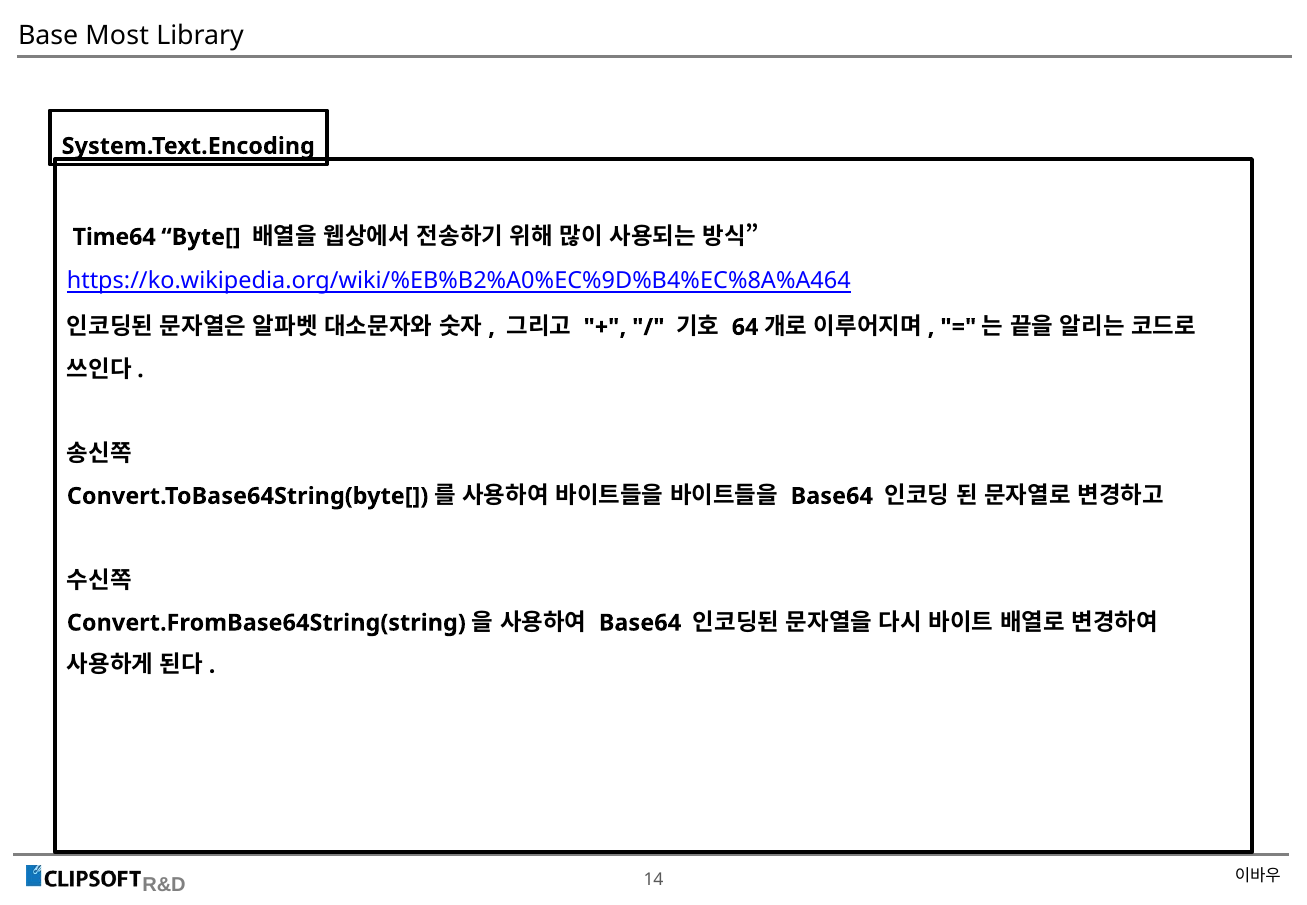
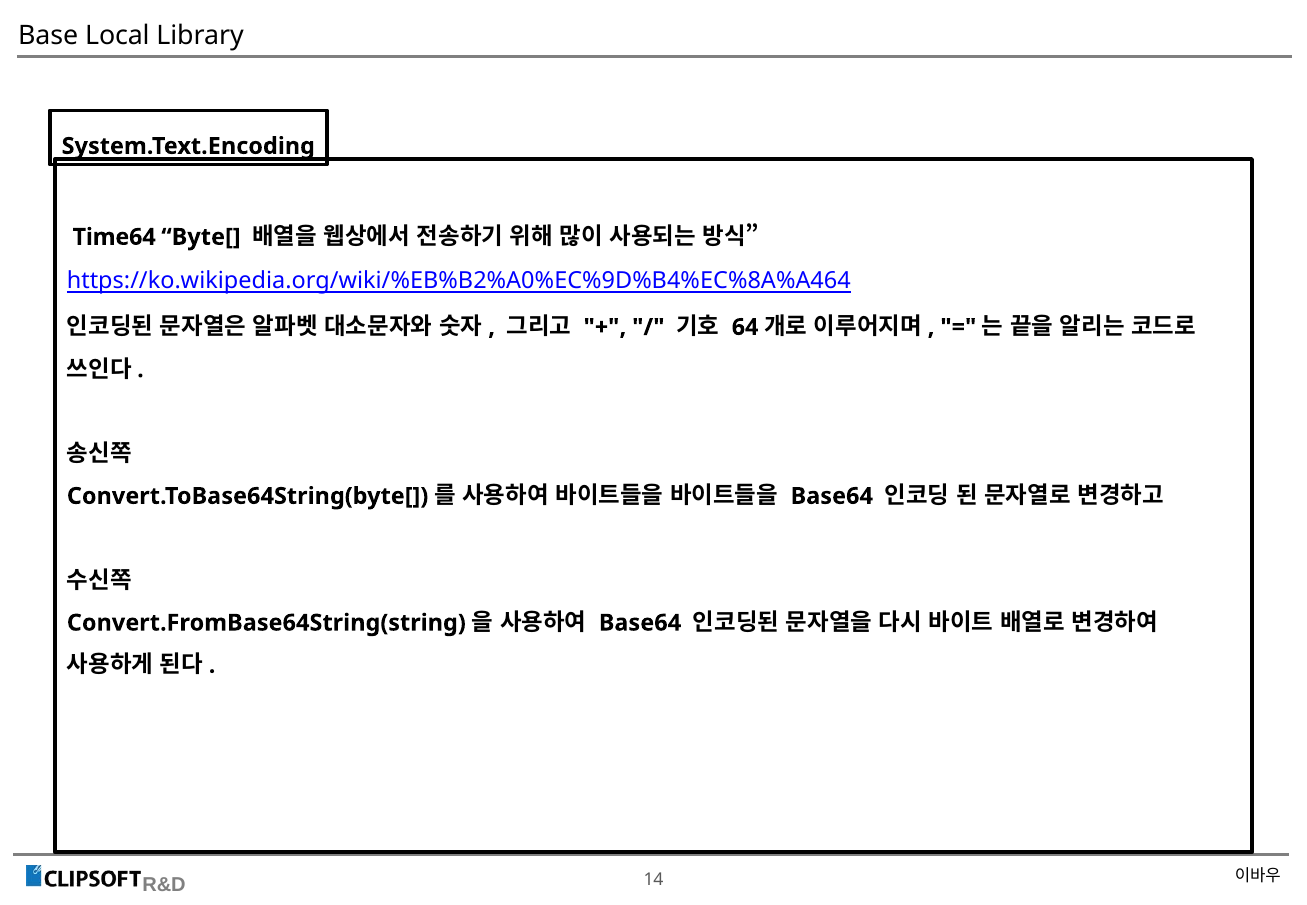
Most: Most -> Local
